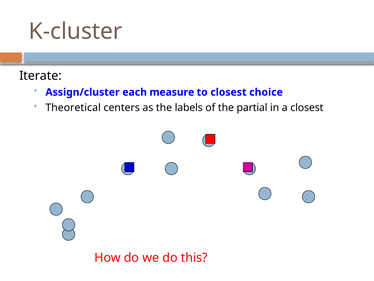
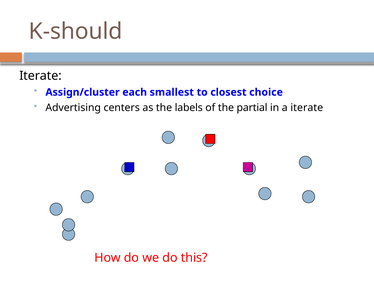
K-cluster: K-cluster -> K-should
measure: measure -> smallest
Theoretical: Theoretical -> Advertising
a closest: closest -> iterate
